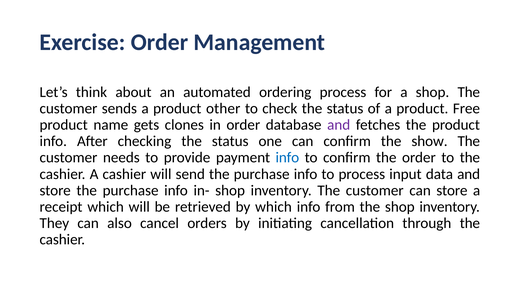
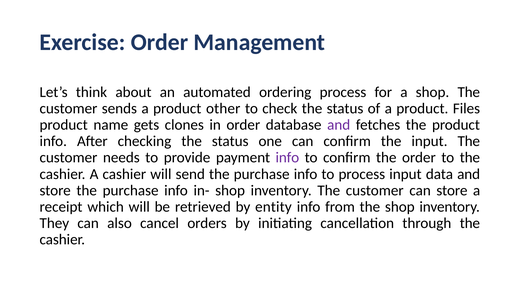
Free: Free -> Files
the show: show -> input
info at (287, 158) colour: blue -> purple
by which: which -> entity
